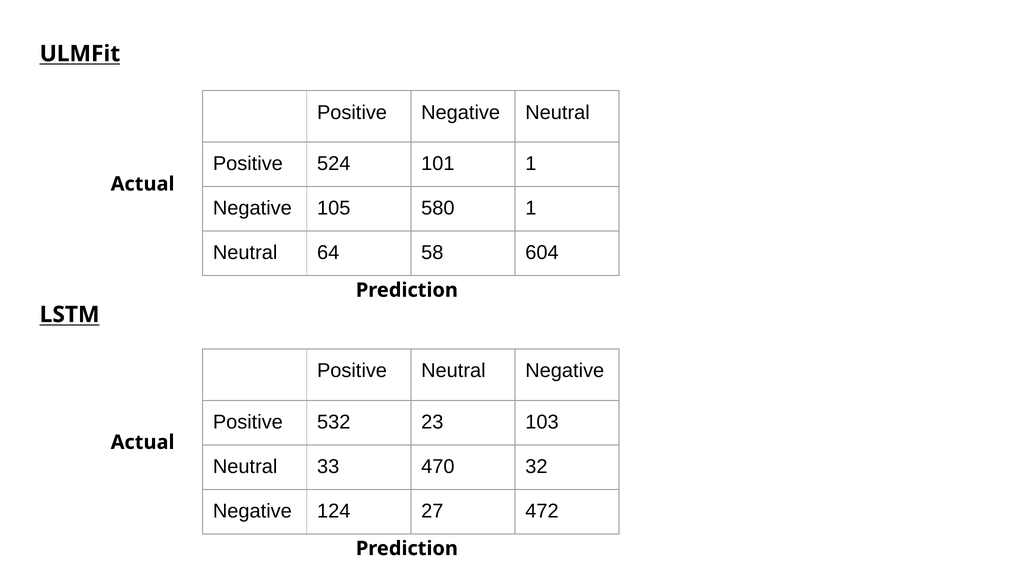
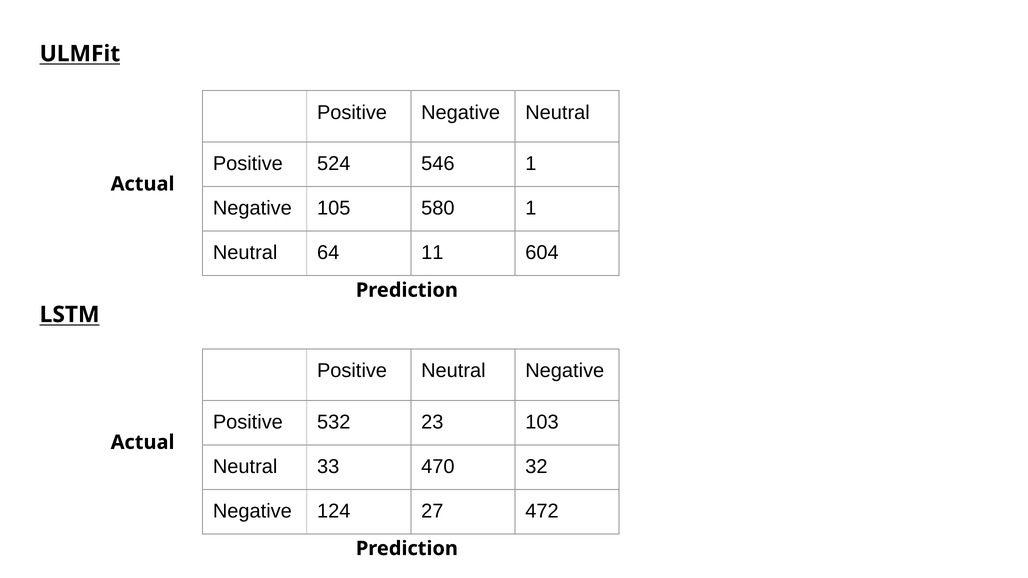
101: 101 -> 546
58: 58 -> 11
